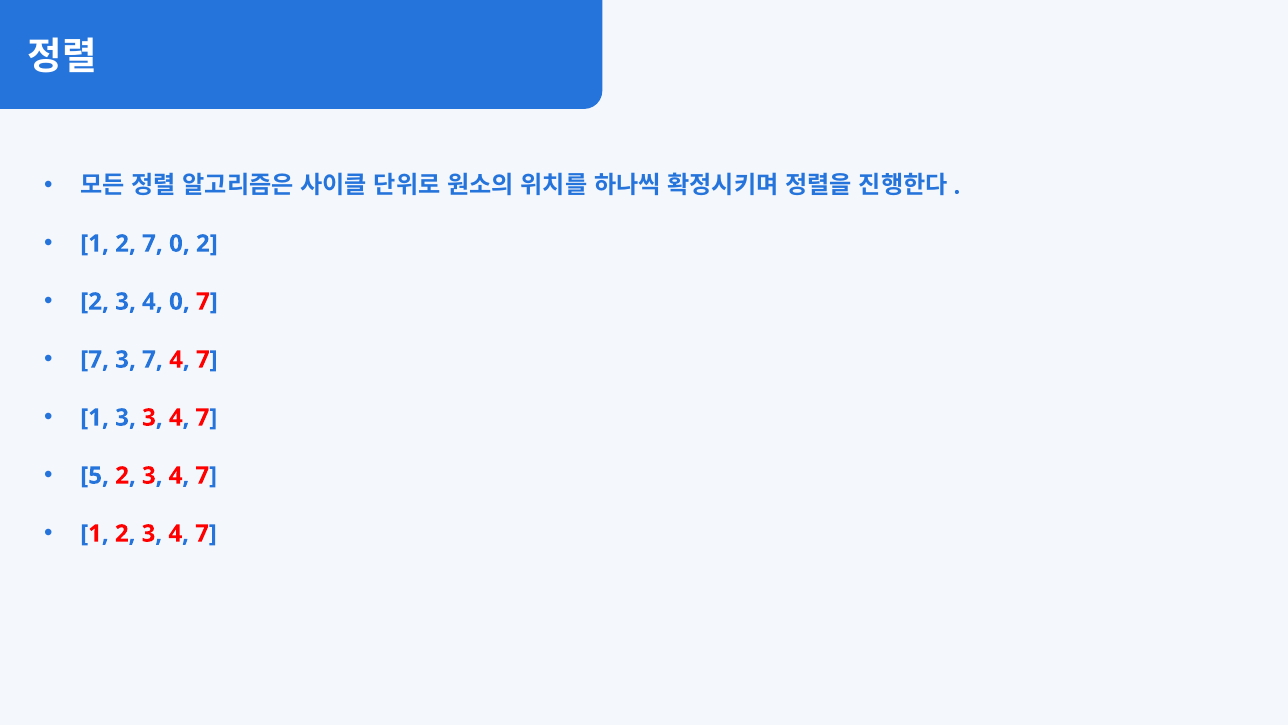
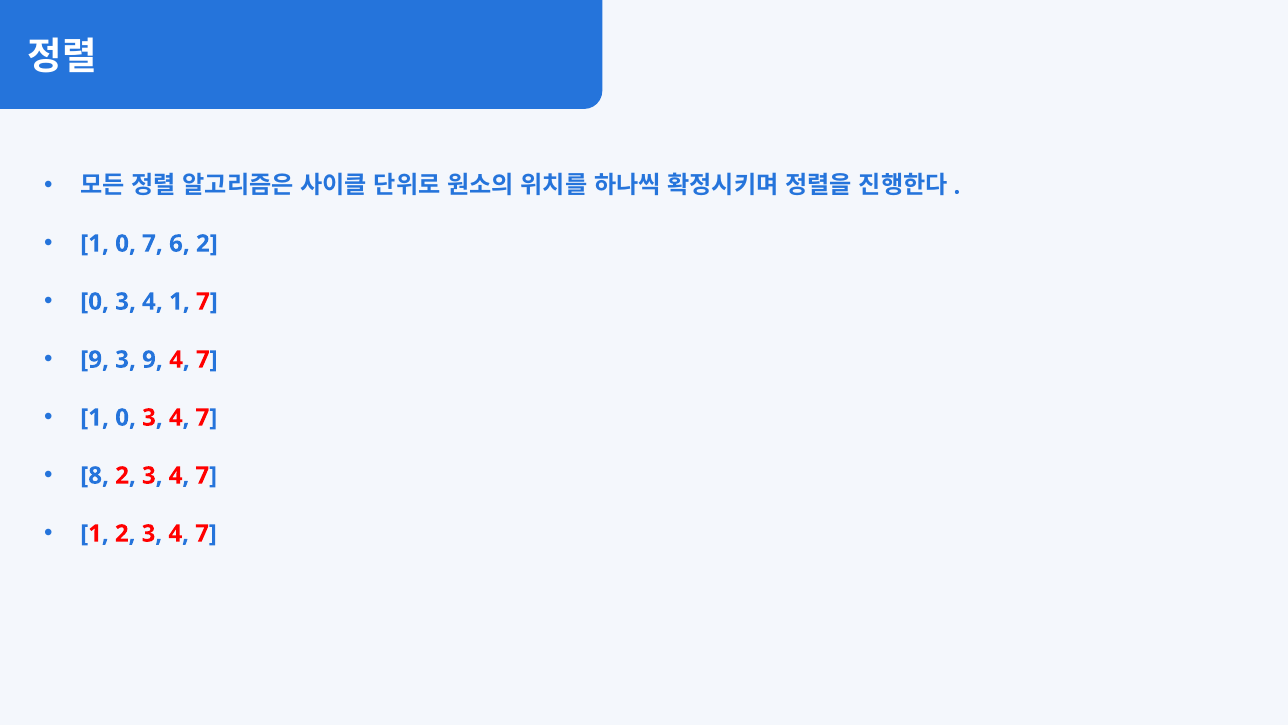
2 at (126, 244): 2 -> 0
7 0: 0 -> 6
2 at (95, 301): 2 -> 0
4 0: 0 -> 1
7 at (95, 359): 7 -> 9
3 7: 7 -> 9
3 at (126, 417): 3 -> 0
5: 5 -> 8
